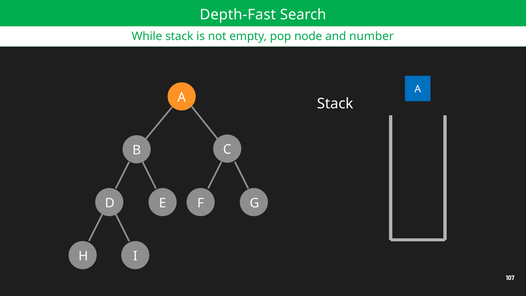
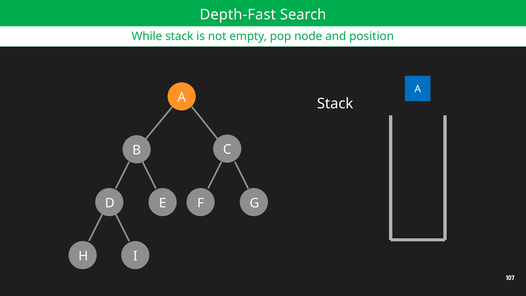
number: number -> position
